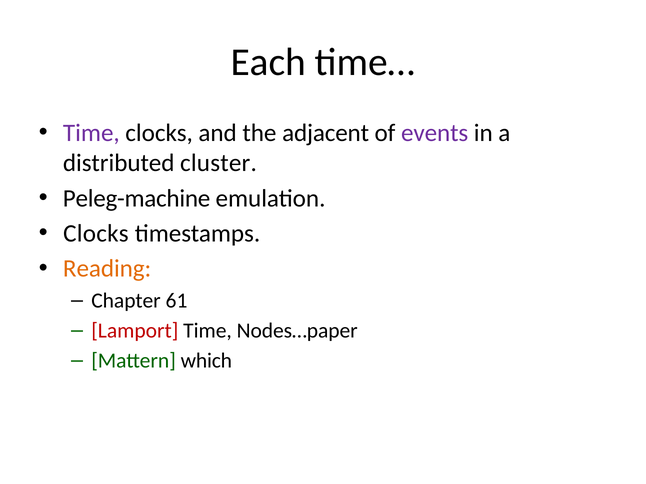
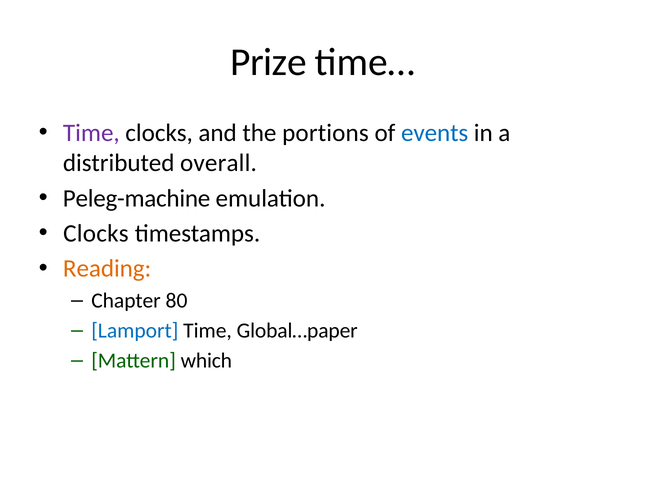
Each: Each -> Prize
adjacent: adjacent -> portions
events colour: purple -> blue
cluster: cluster -> overall
61: 61 -> 80
Lamport colour: red -> blue
Nodes…paper: Nodes…paper -> Global…paper
